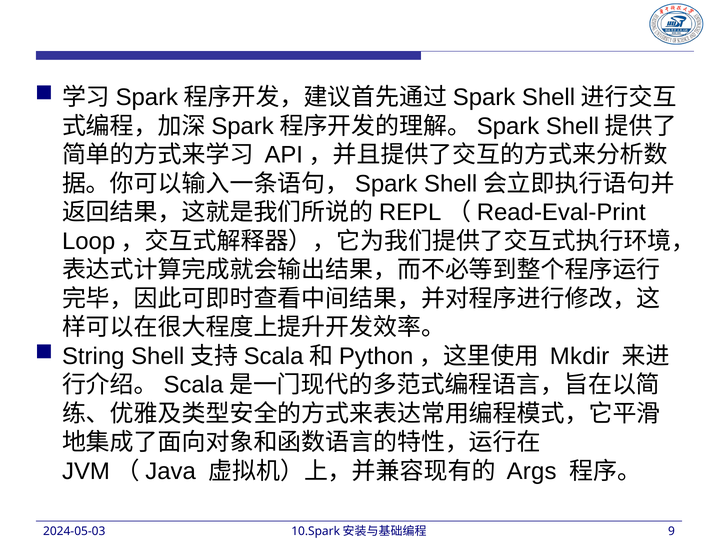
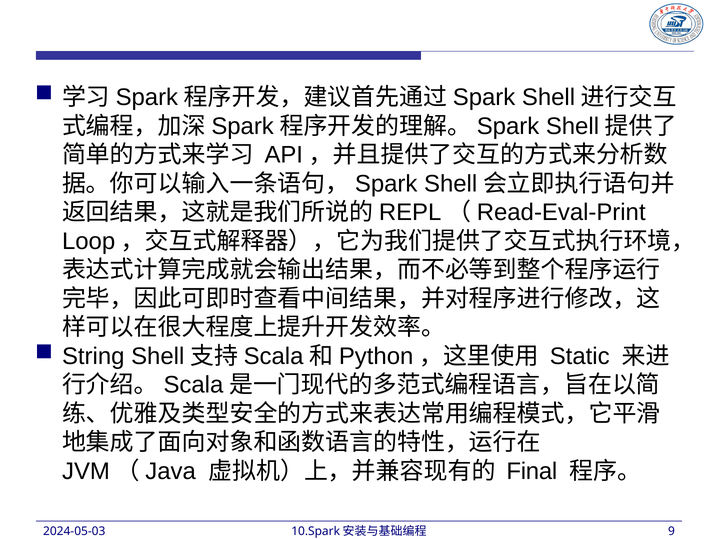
Mkdir: Mkdir -> Static
Args: Args -> Final
